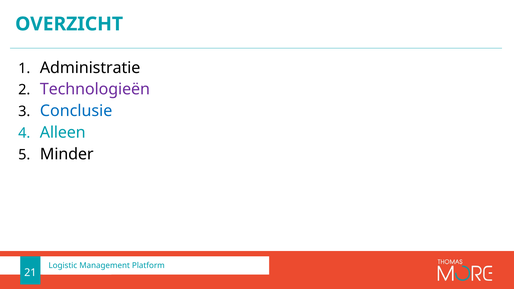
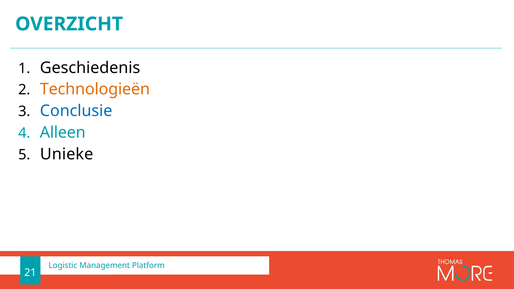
Administratie: Administratie -> Geschiedenis
Technologieën colour: purple -> orange
Minder: Minder -> Unieke
